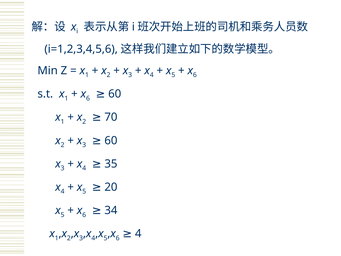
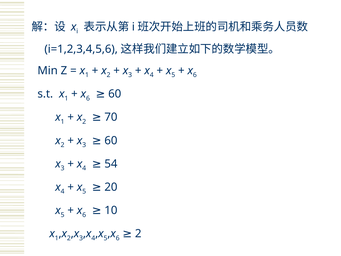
35: 35 -> 54
34: 34 -> 10
4 at (138, 233): 4 -> 2
